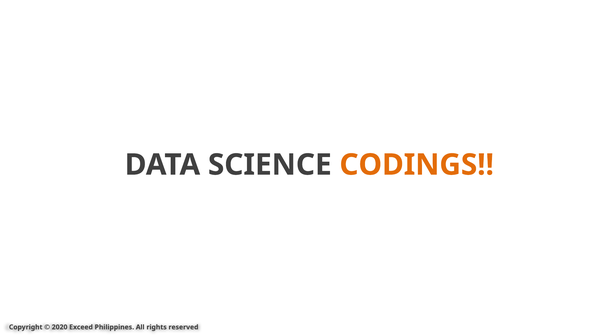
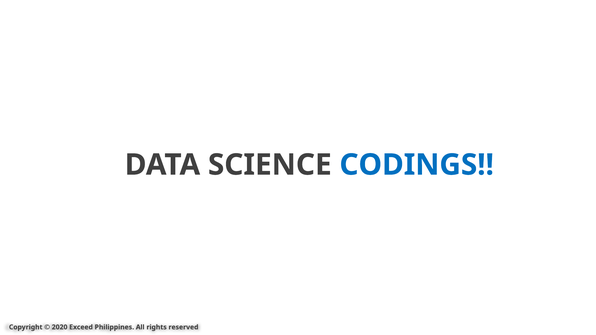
CODINGS colour: orange -> blue
